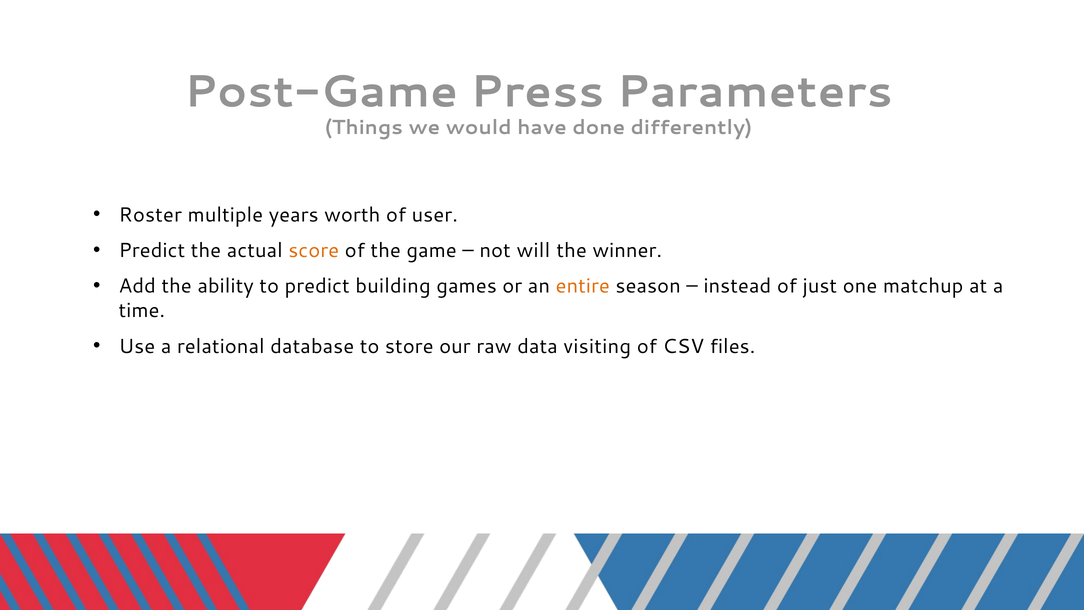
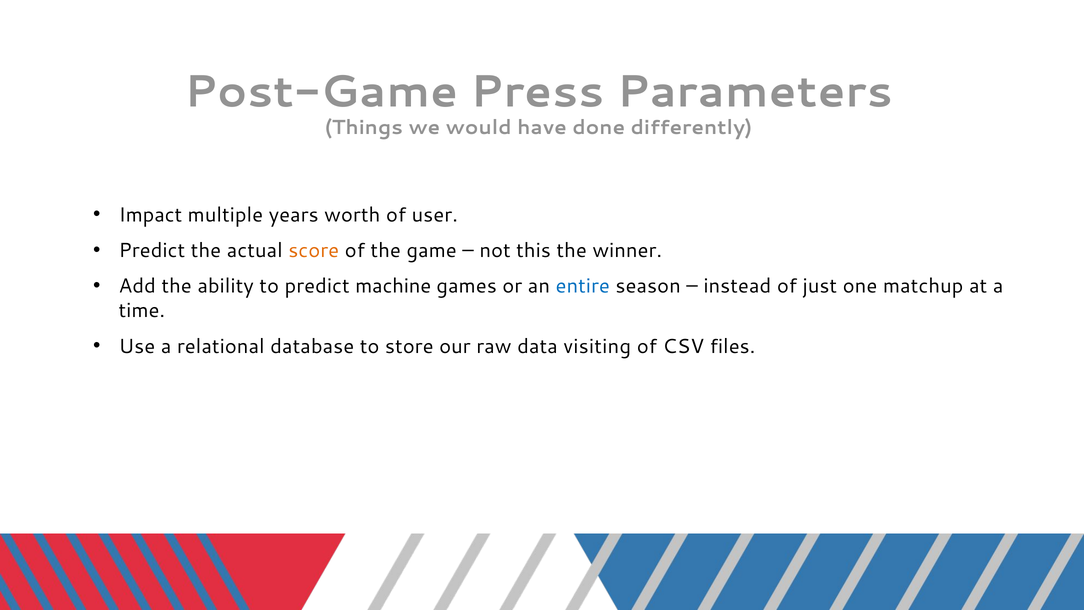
Roster: Roster -> Impact
will: will -> this
building: building -> machine
entire colour: orange -> blue
